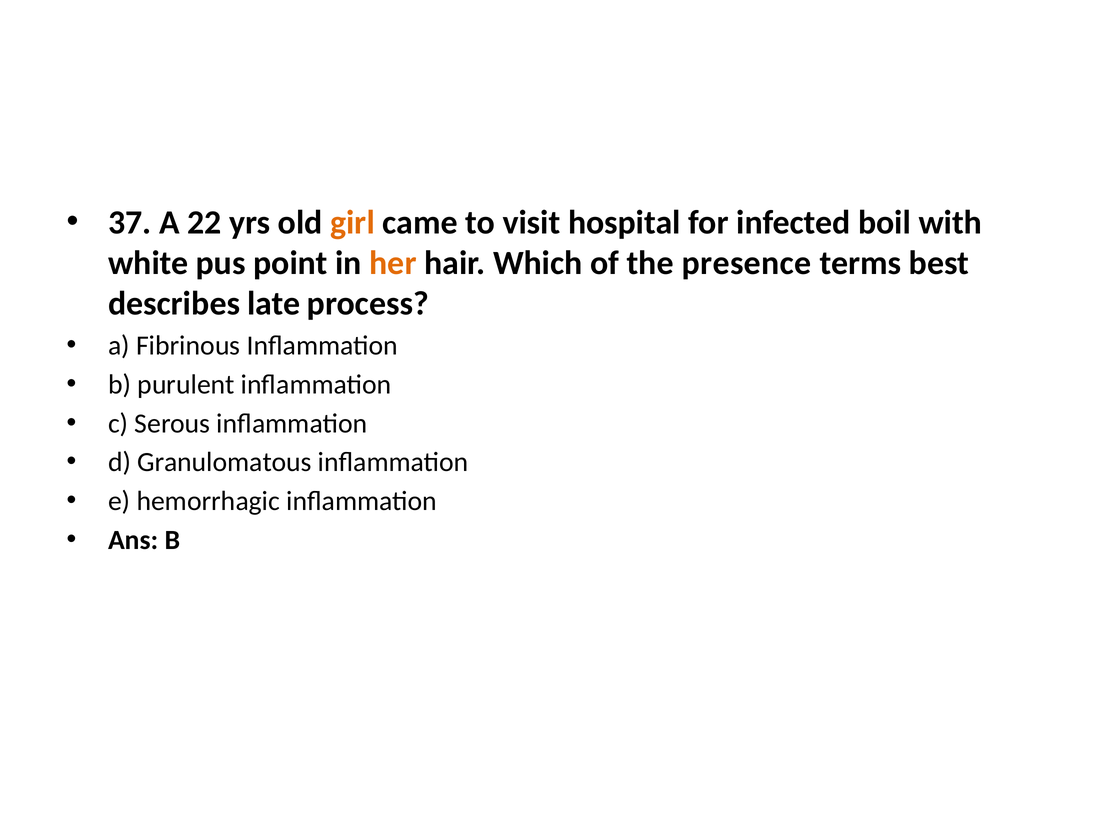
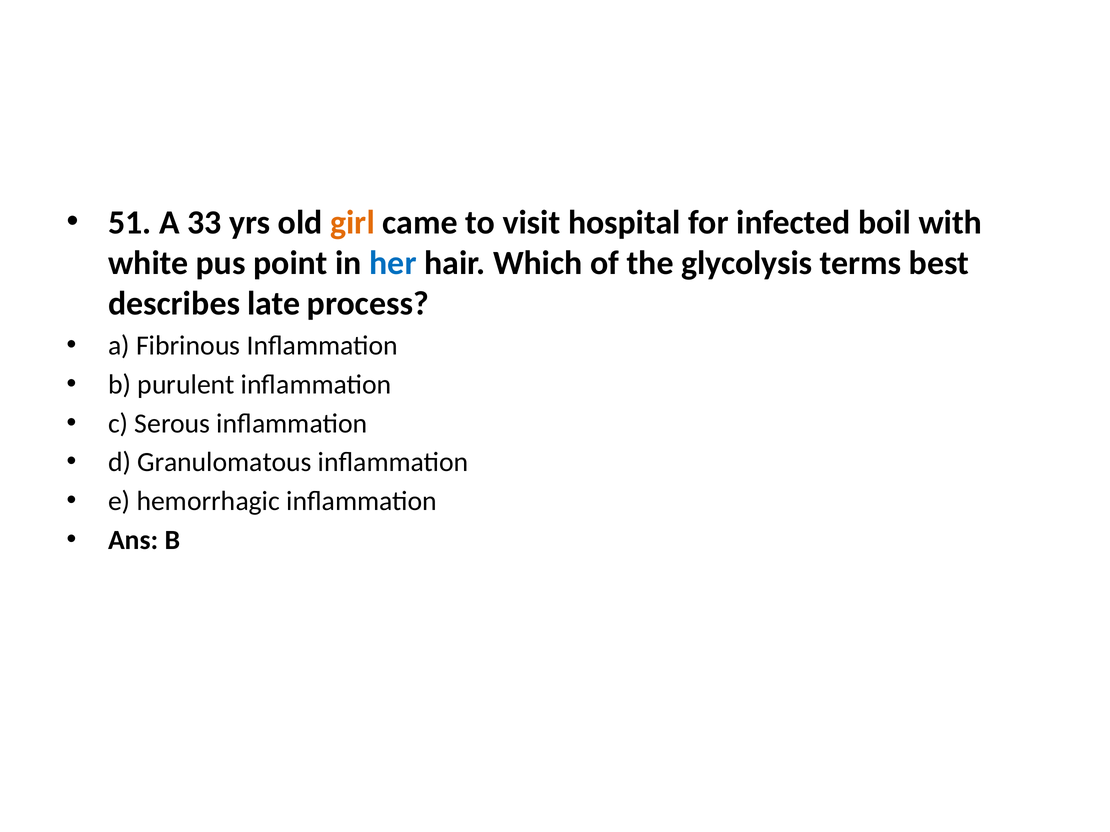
37: 37 -> 51
22: 22 -> 33
her colour: orange -> blue
presence: presence -> glycolysis
